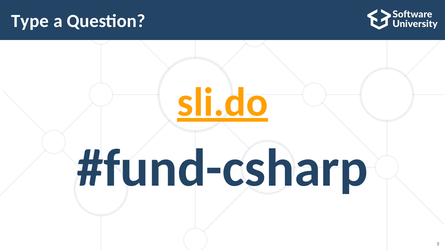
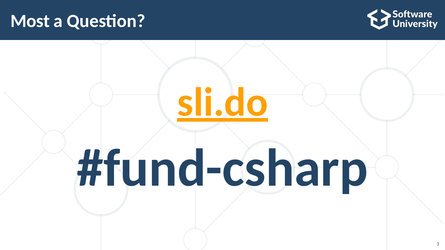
Type: Type -> Most
